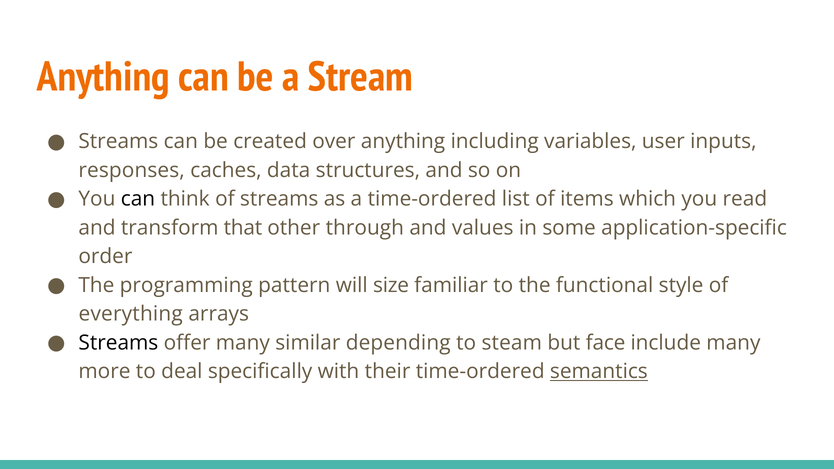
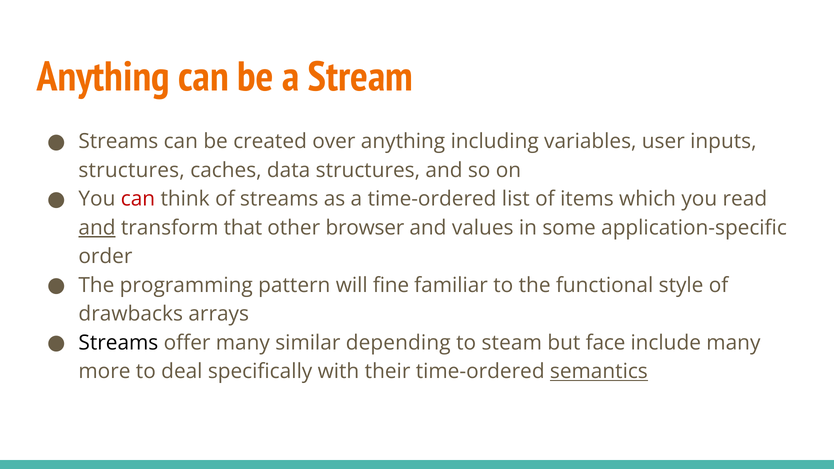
responses at (132, 170): responses -> structures
can at (138, 199) colour: black -> red
and at (97, 228) underline: none -> present
through: through -> browser
size: size -> fine
everything: everything -> drawbacks
